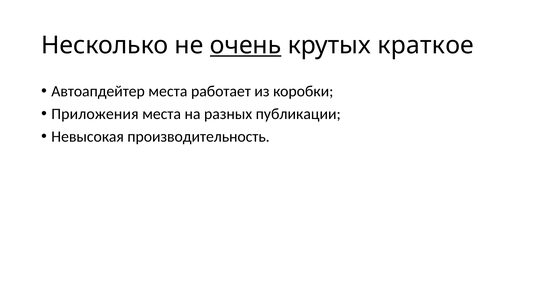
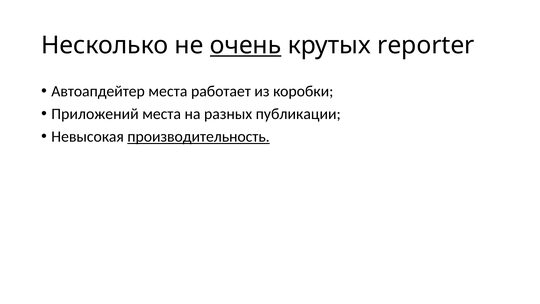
краткое: краткое -> reporter
Приложения: Приложения -> Приложений
производительность underline: none -> present
